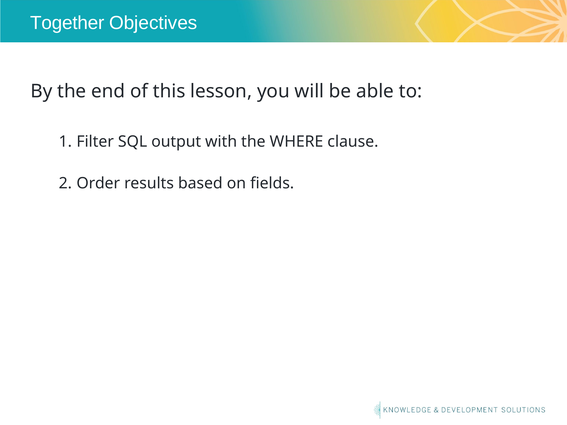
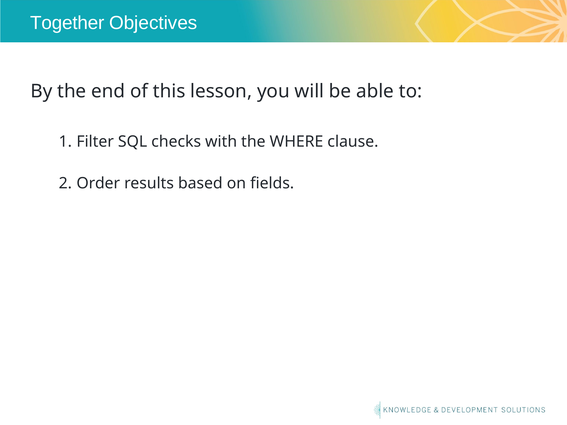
output: output -> checks
